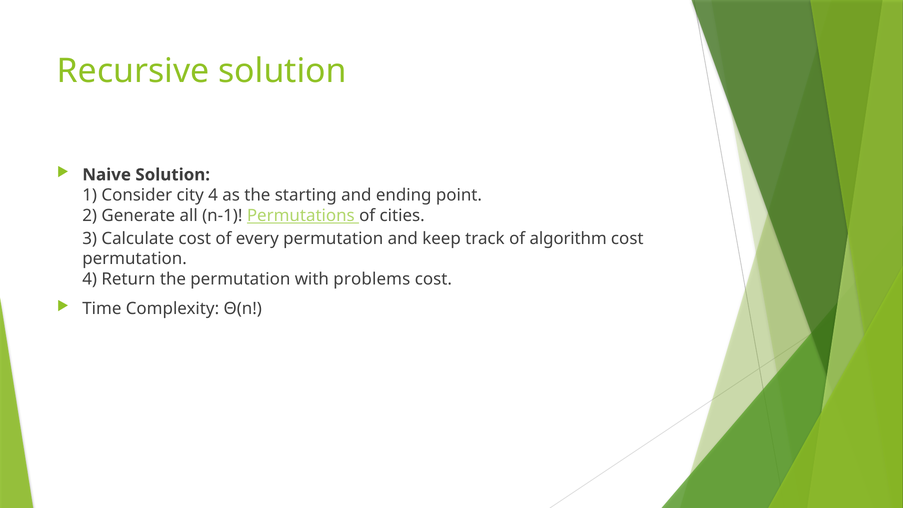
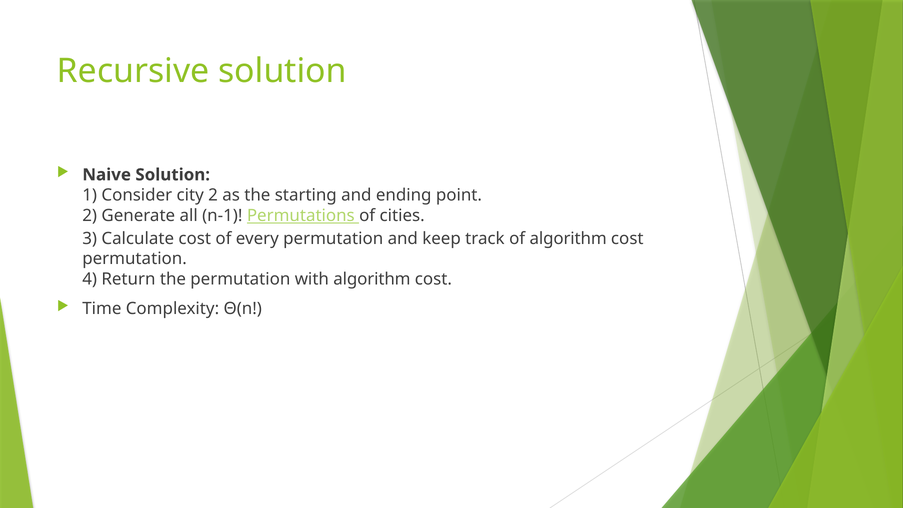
city 4: 4 -> 2
with problems: problems -> algorithm
